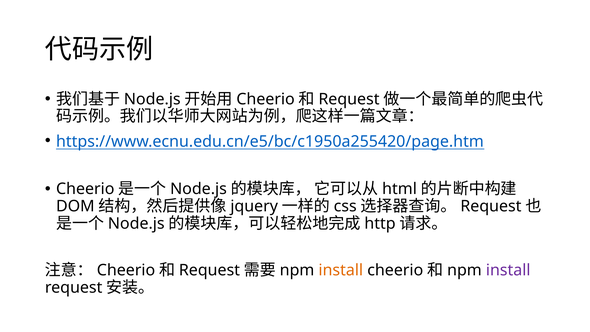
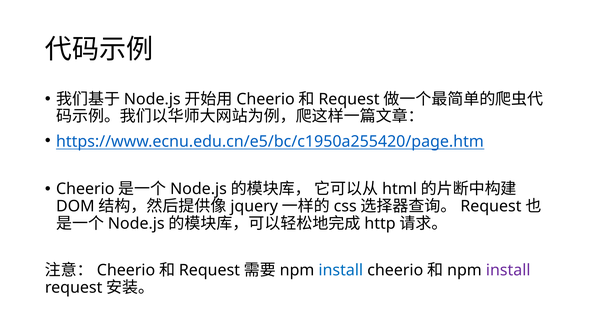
install at (341, 270) colour: orange -> blue
